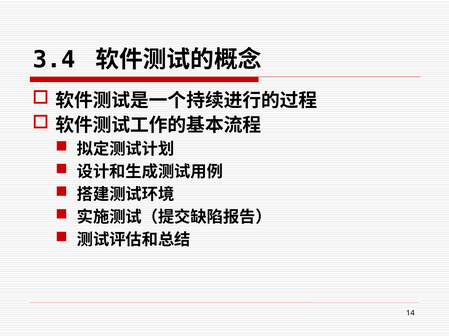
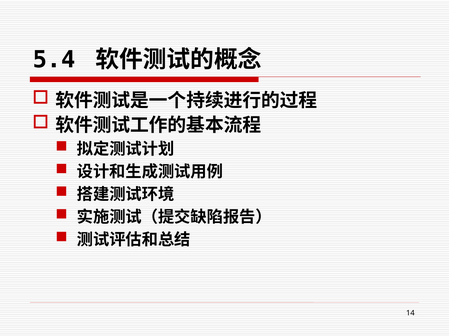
3.4: 3.4 -> 5.4
